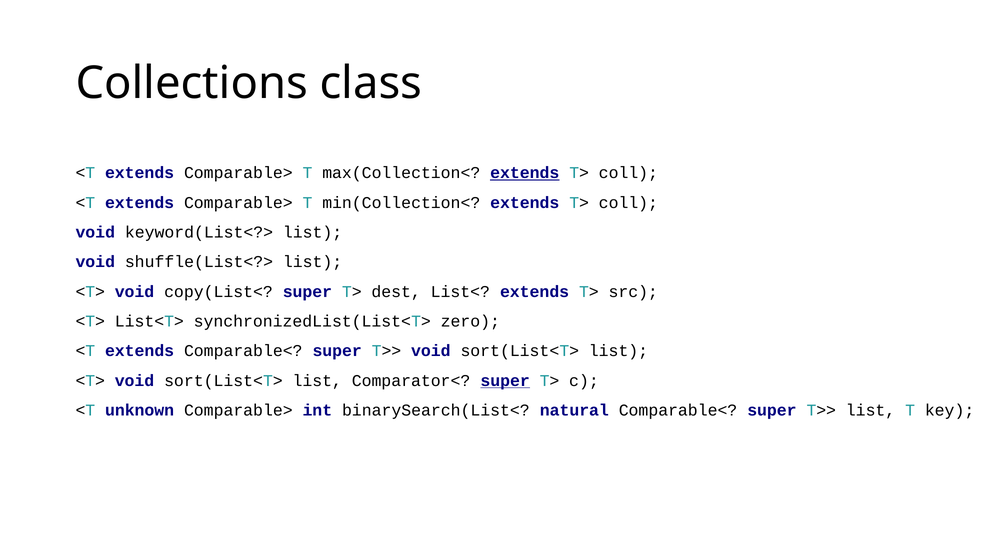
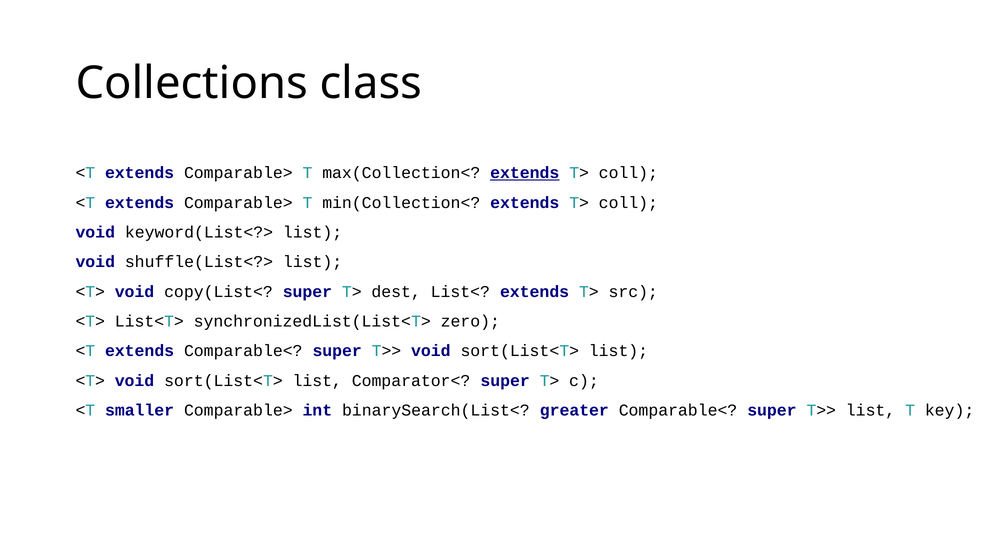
super at (505, 381) underline: present -> none
unknown: unknown -> smaller
natural: natural -> greater
